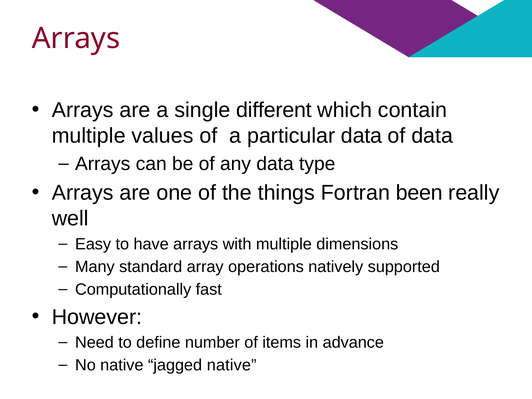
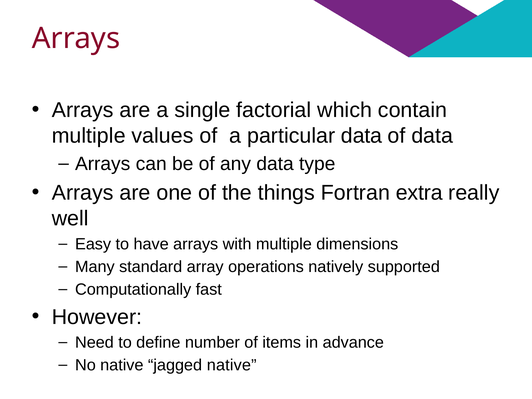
different: different -> factorial
been: been -> extra
